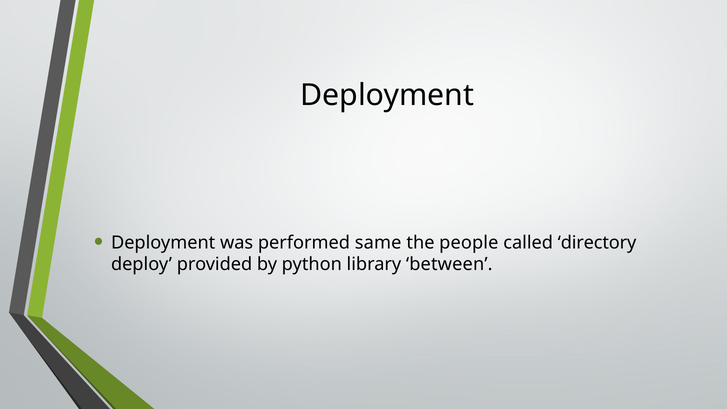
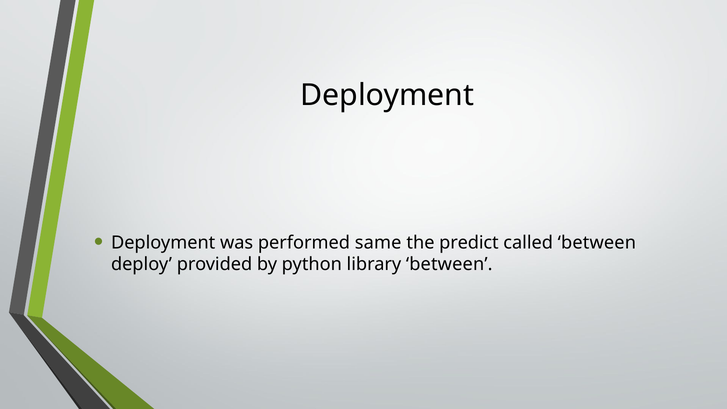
people: people -> predict
called directory: directory -> between
